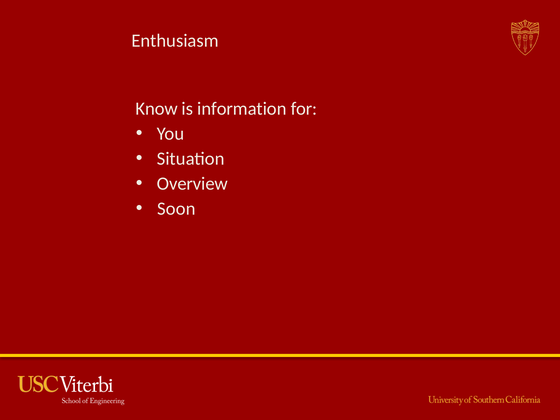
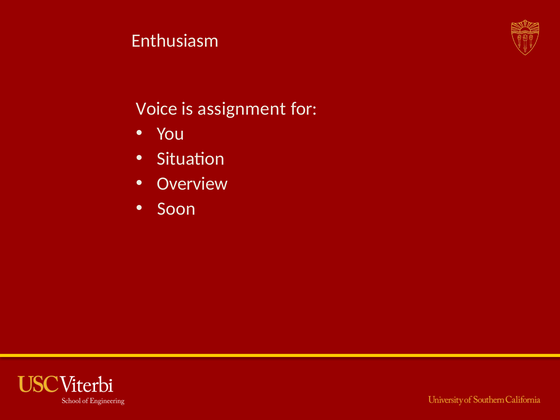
Know: Know -> Voice
information: information -> assignment
